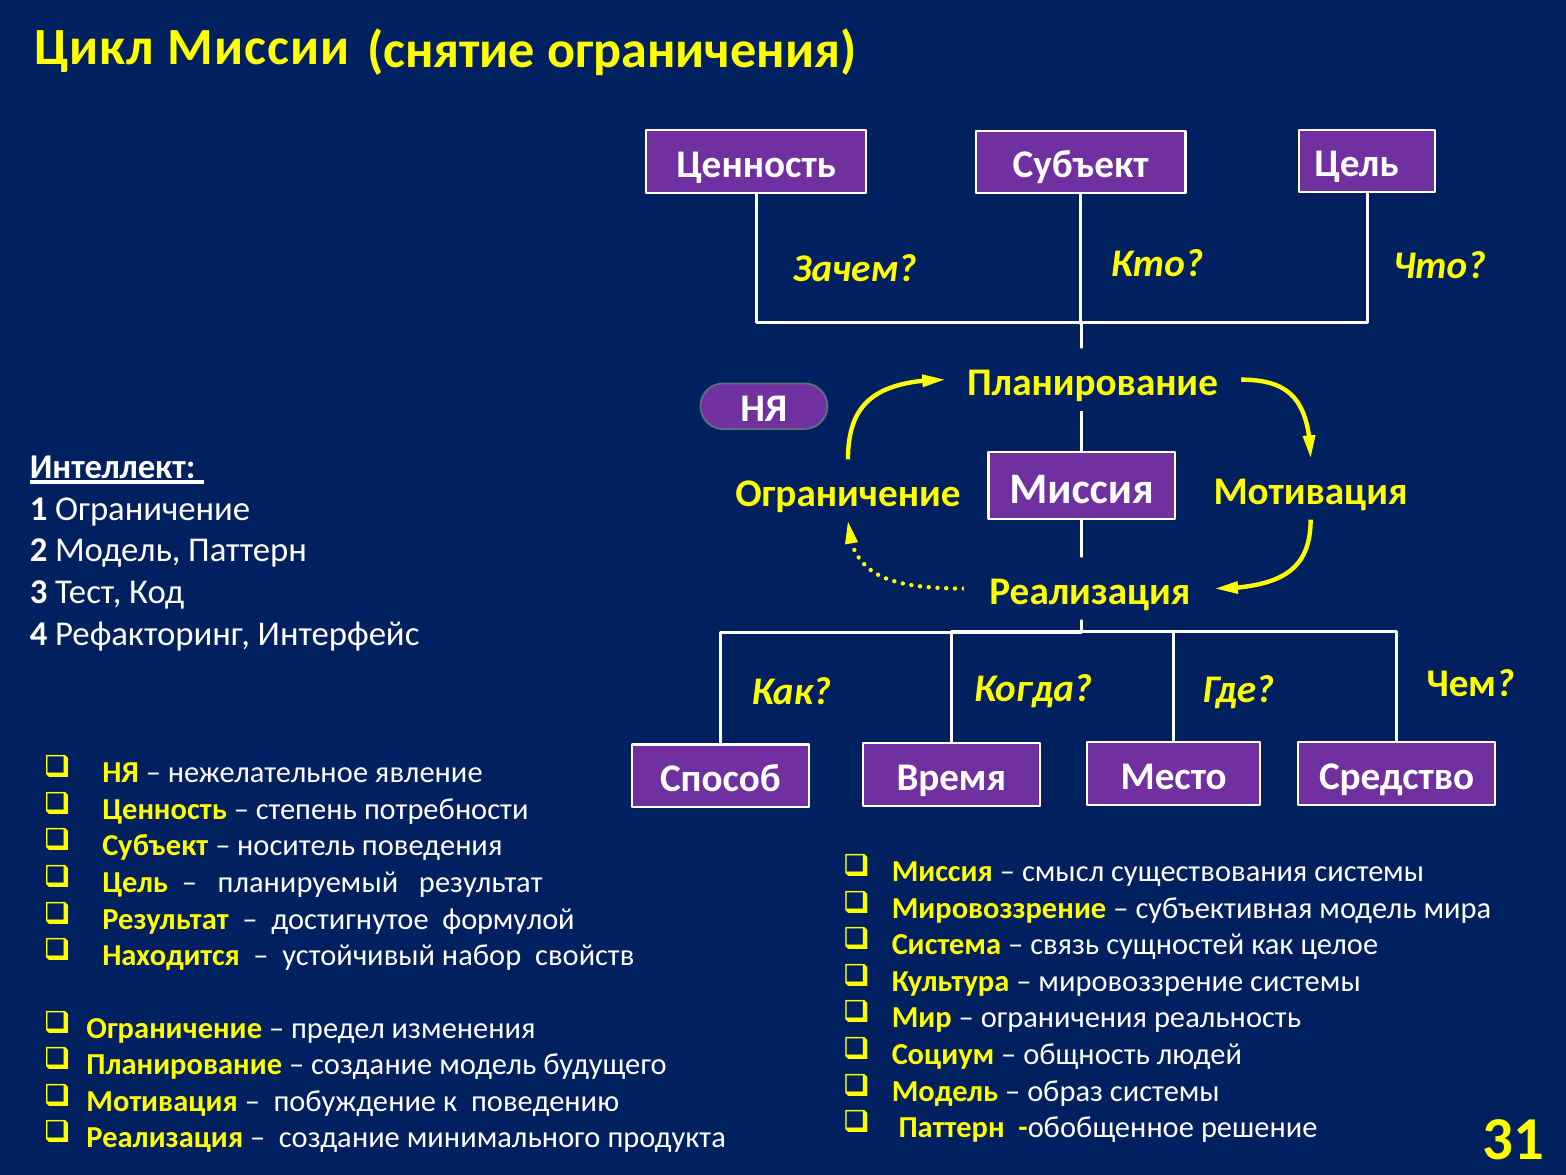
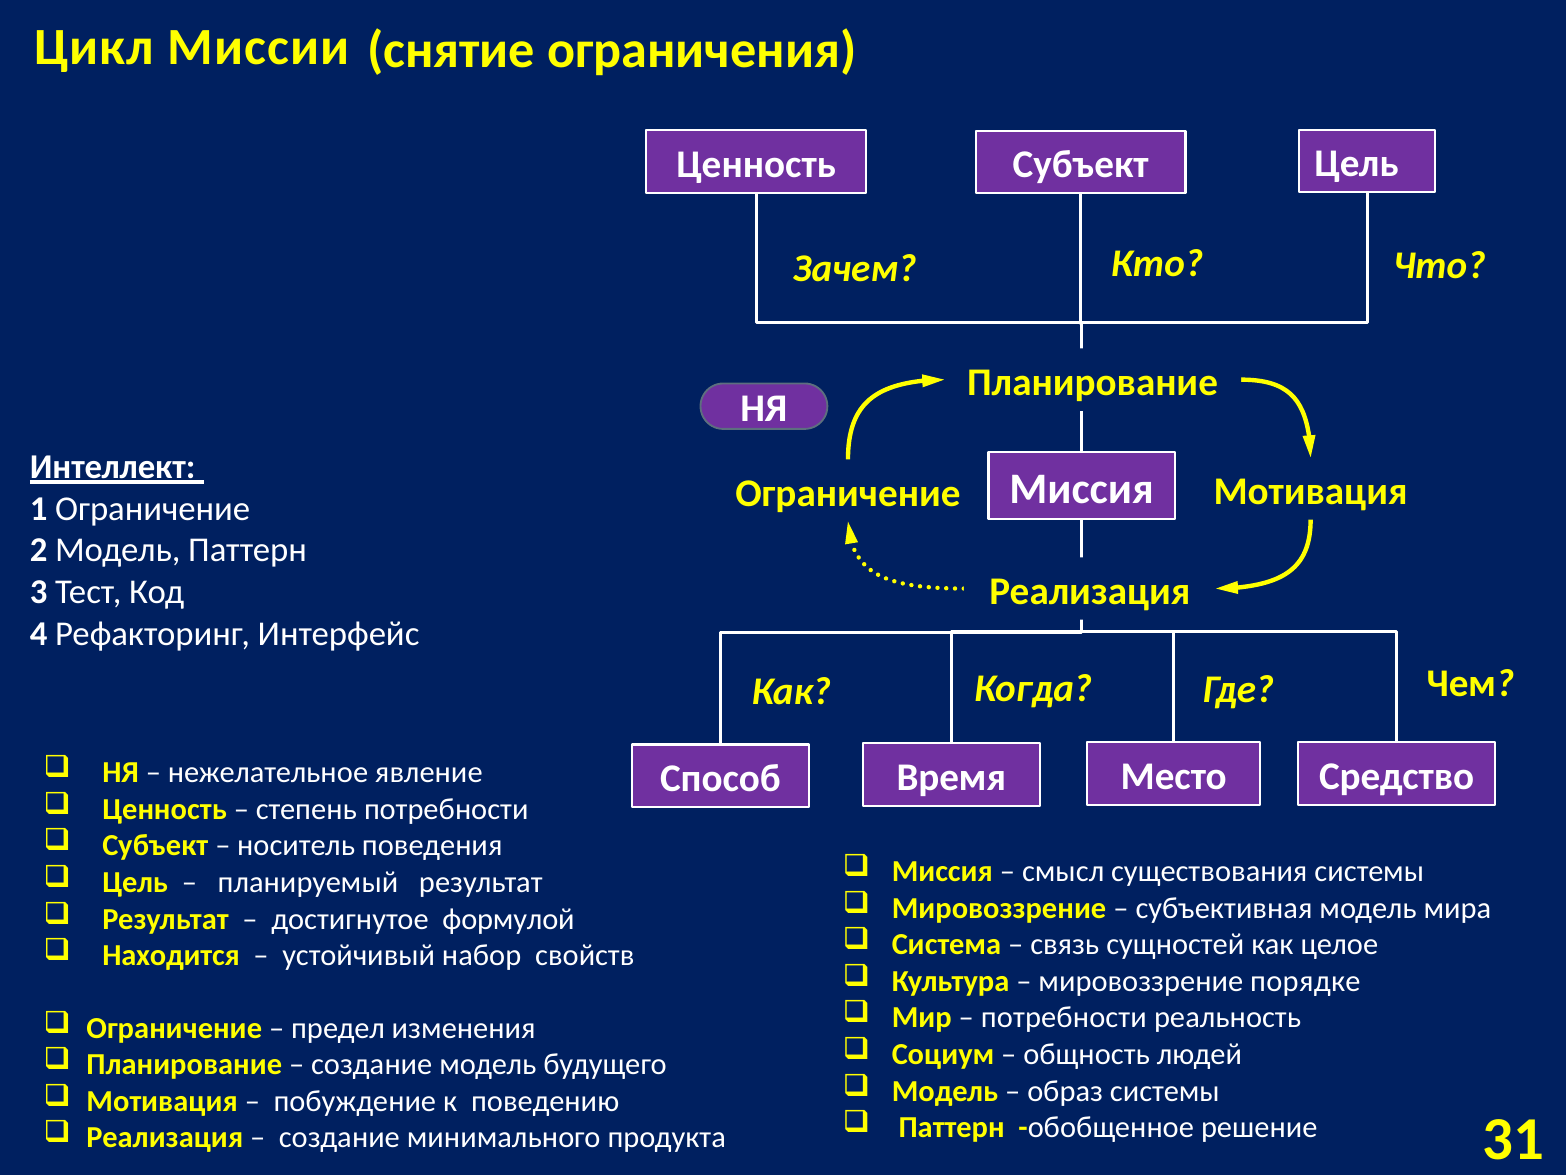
мировоззрение системы: системы -> порядке
ограничения at (1064, 1017): ограничения -> потребности
